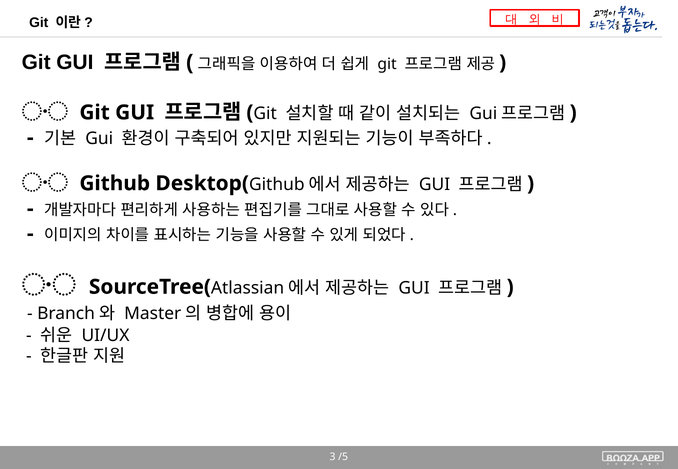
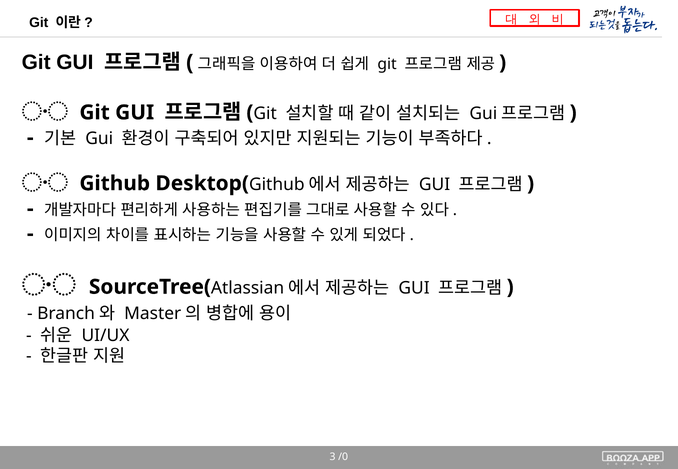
/5: /5 -> /0
